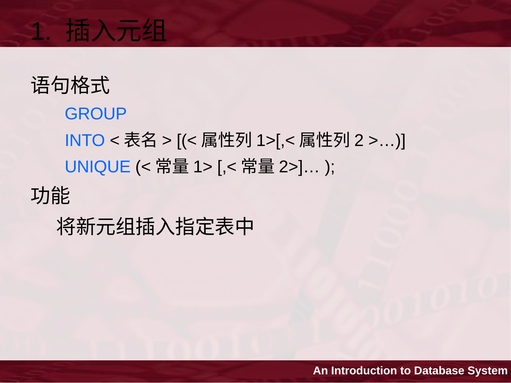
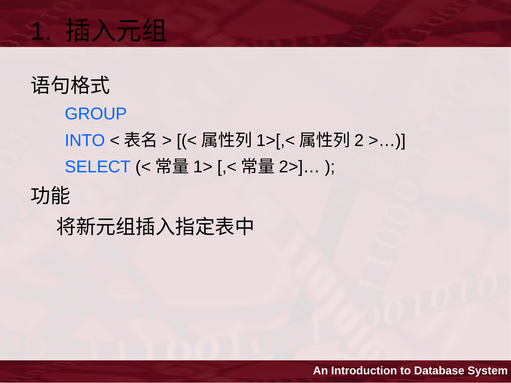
UNIQUE: UNIQUE -> SELECT
